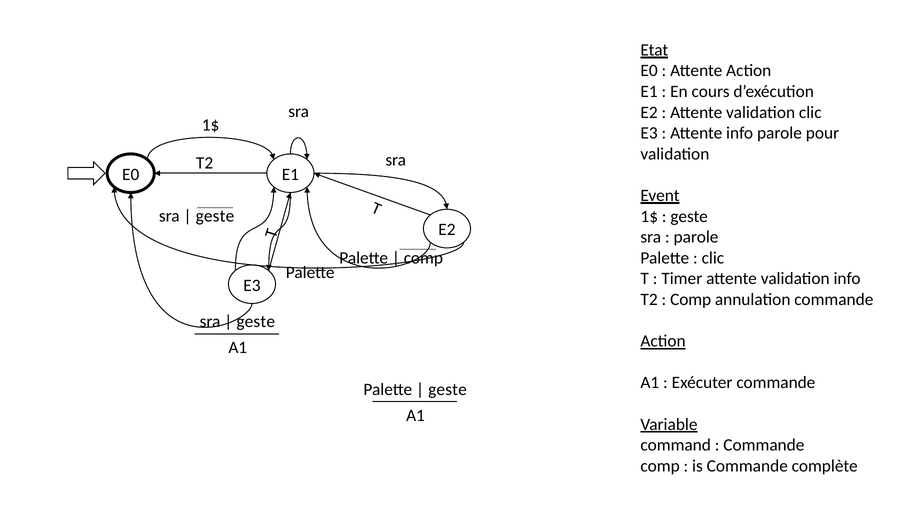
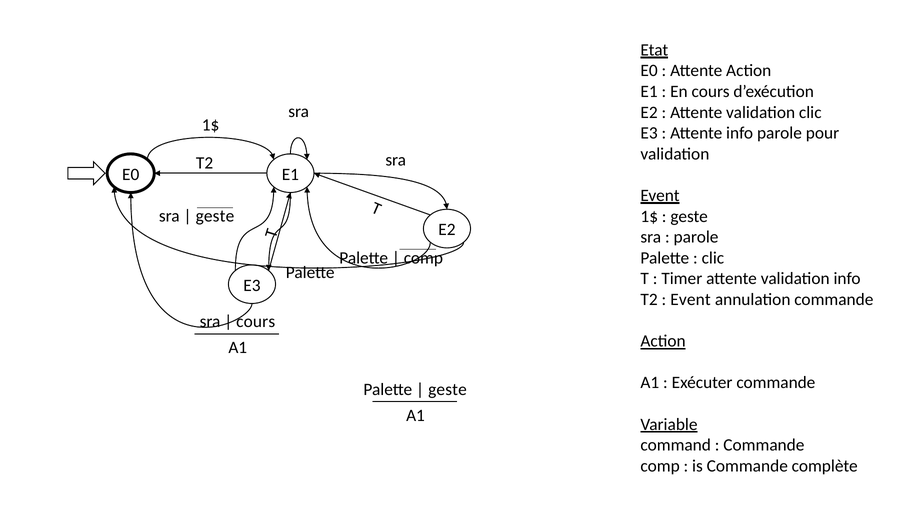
Comp at (691, 299): Comp -> Event
geste at (256, 321): geste -> cours
